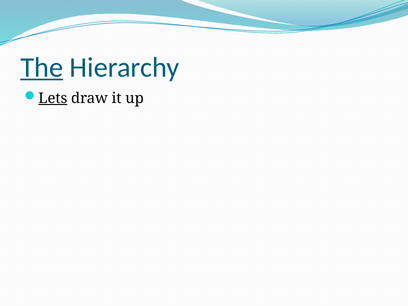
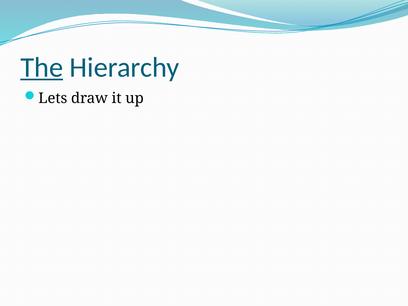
Lets underline: present -> none
